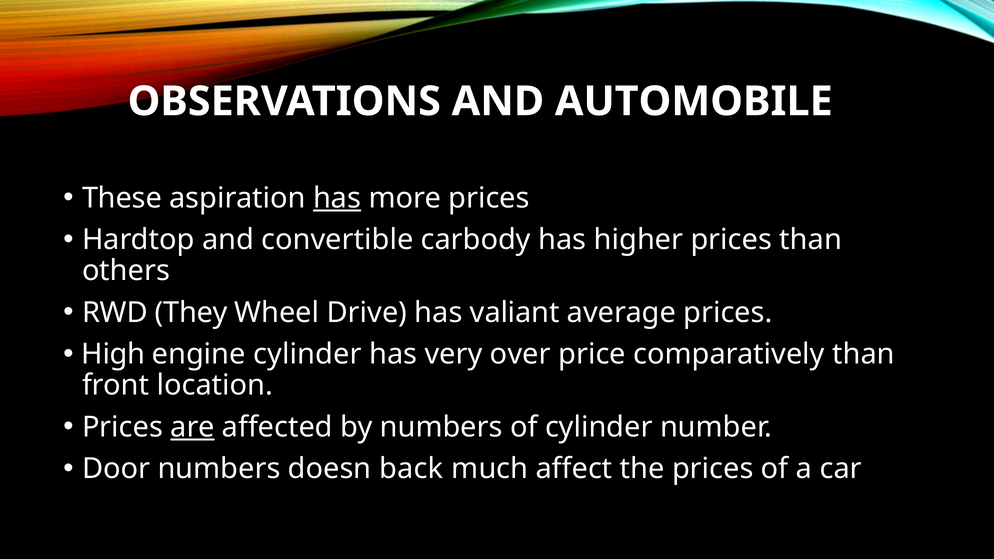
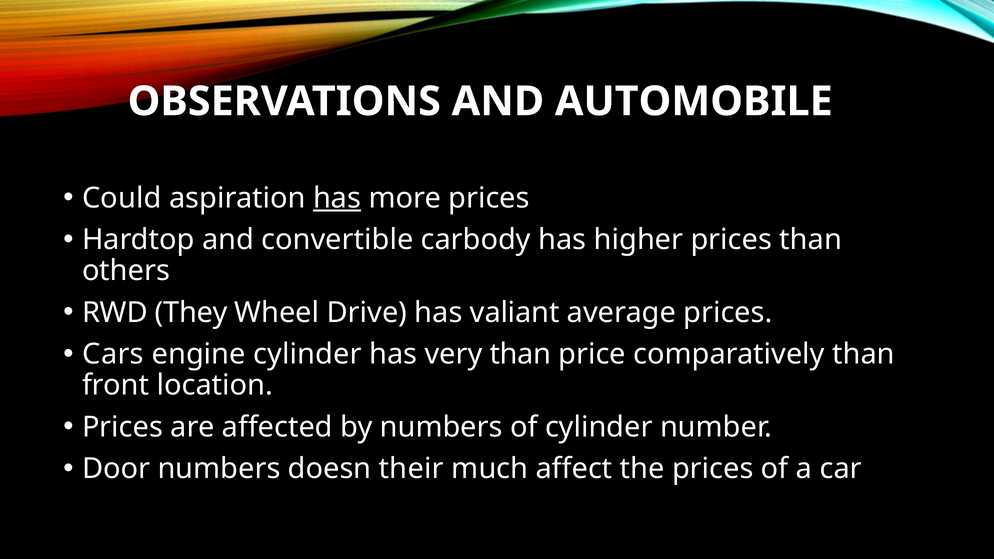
These: These -> Could
High: High -> Cars
very over: over -> than
are underline: present -> none
back: back -> their
